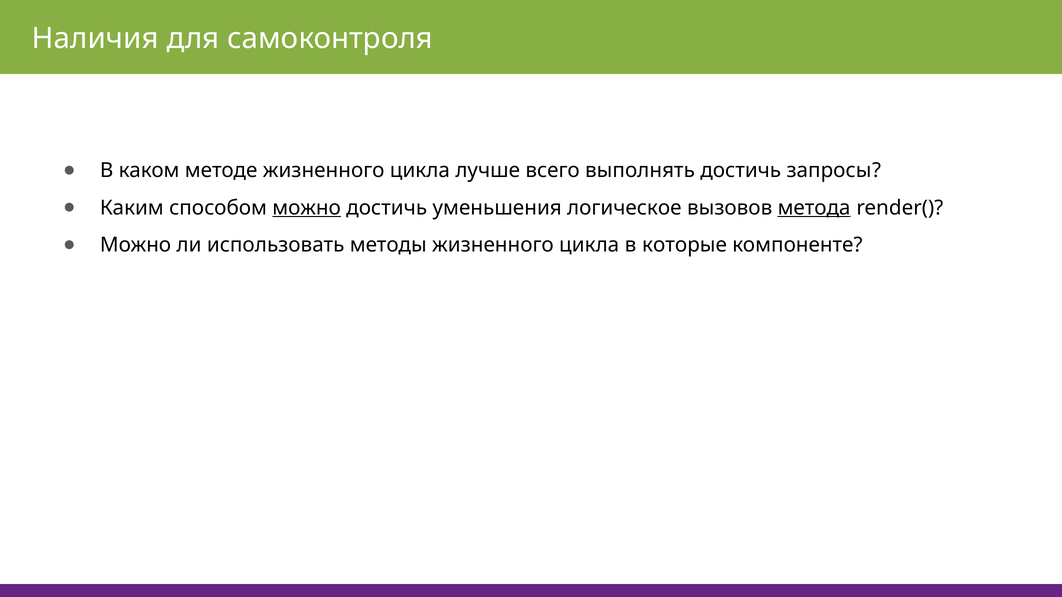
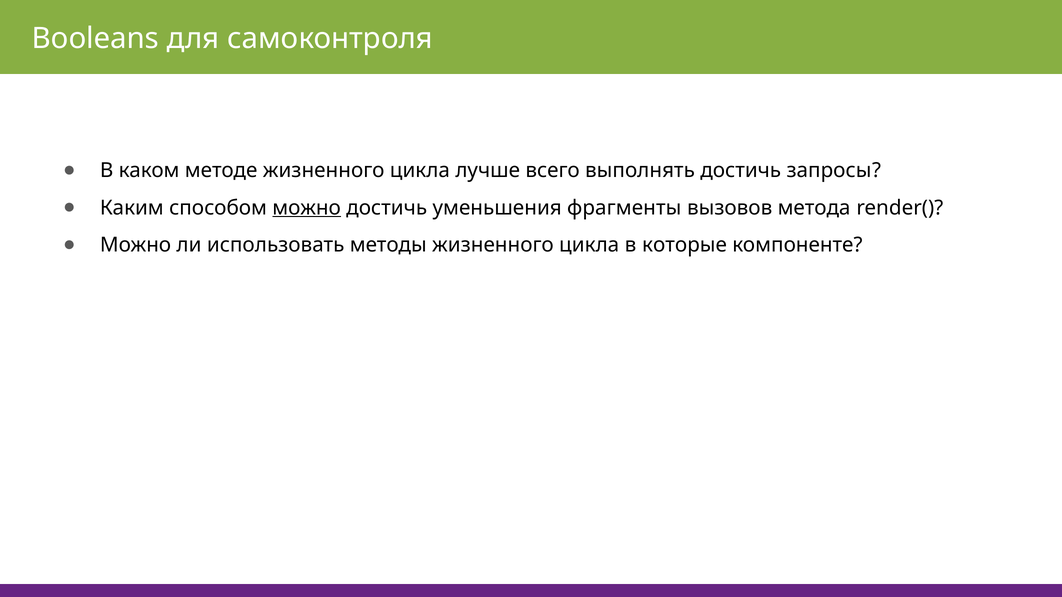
Наличия: Наличия -> Booleans
логическое: логическое -> фрагменты
метода underline: present -> none
